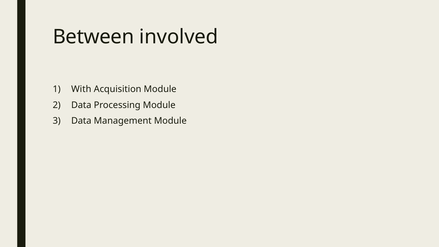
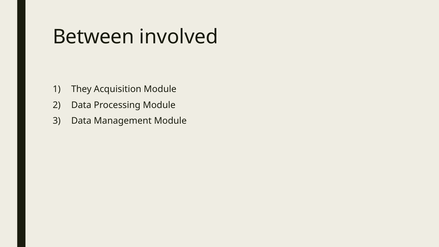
With: With -> They
